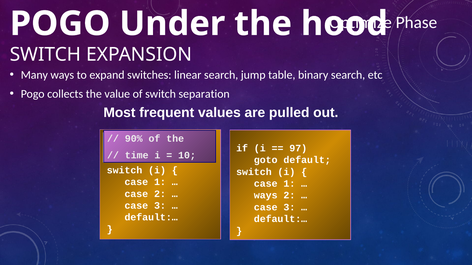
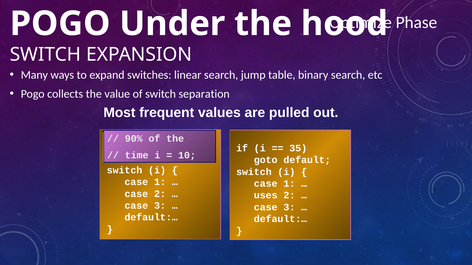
97: 97 -> 35
ways at (266, 196): ways -> uses
